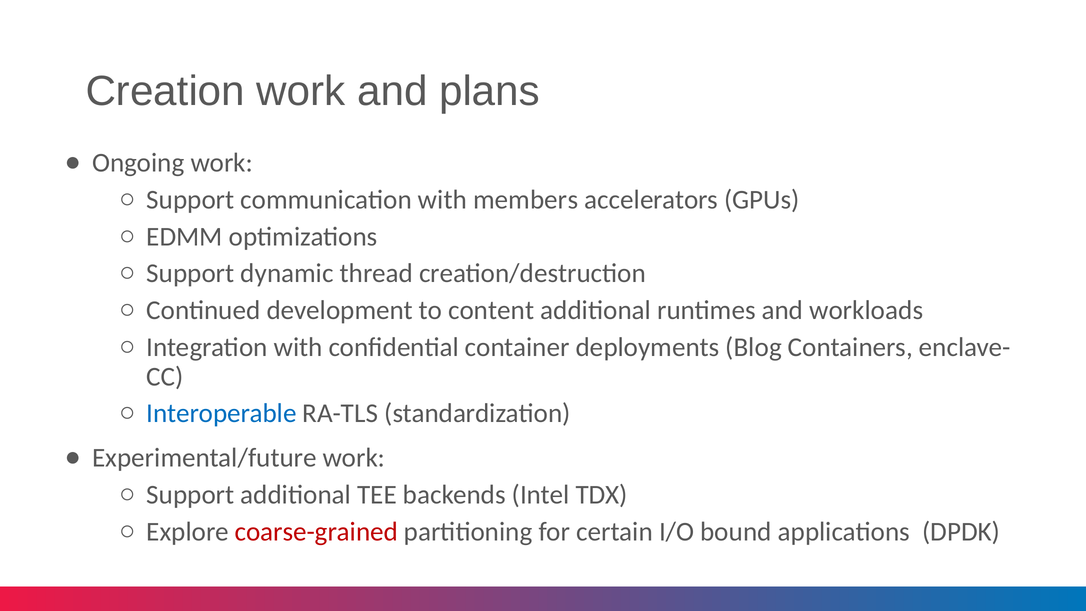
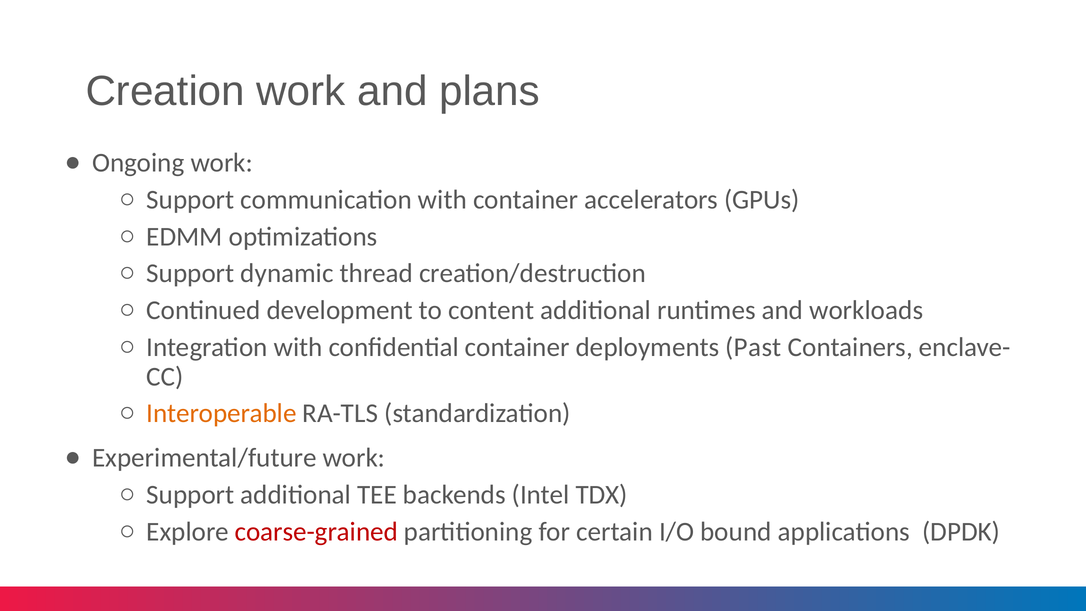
with members: members -> container
Blog: Blog -> Past
Interoperable colour: blue -> orange
